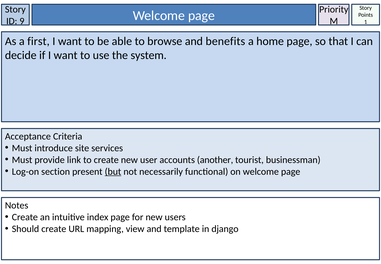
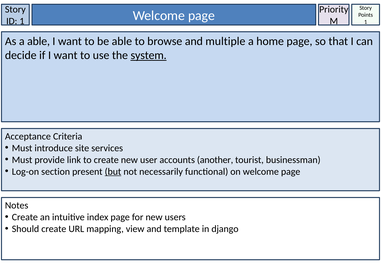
ID 9: 9 -> 1
a first: first -> able
benefits: benefits -> multiple
system underline: none -> present
